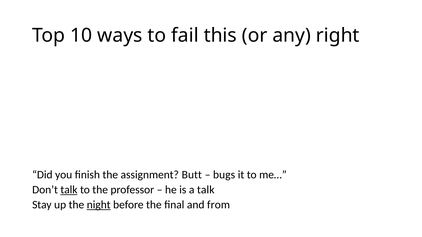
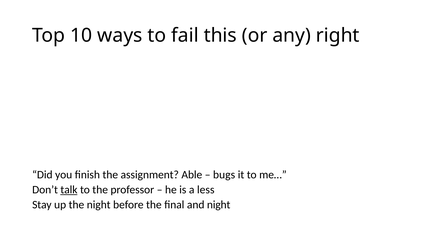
Butt: Butt -> Able
a talk: talk -> less
night at (99, 205) underline: present -> none
and from: from -> night
